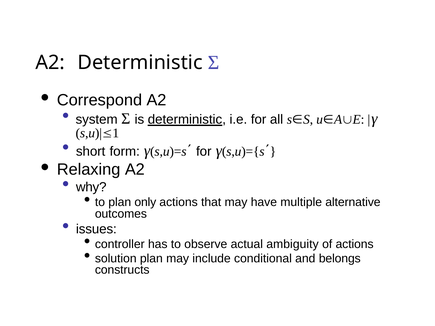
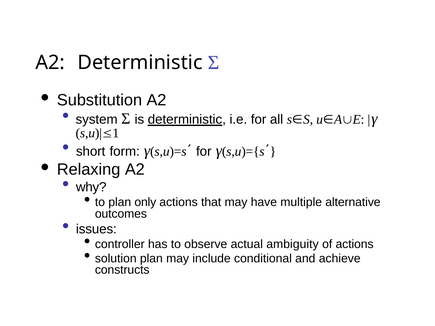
Correspond: Correspond -> Substitution
belongs: belongs -> achieve
